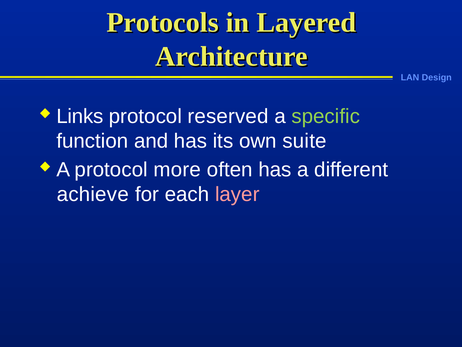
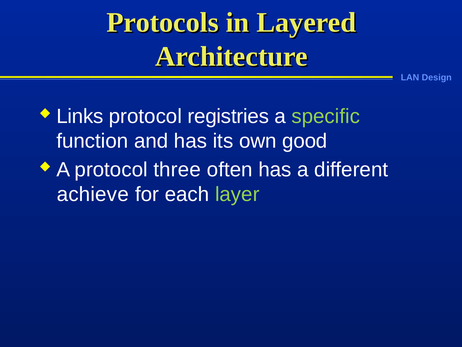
reserved: reserved -> registries
suite: suite -> good
more: more -> three
layer colour: pink -> light green
